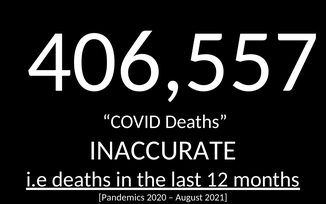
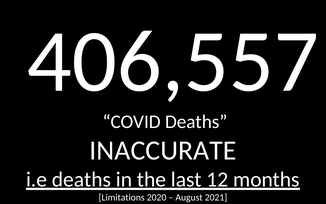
Pandemics: Pandemics -> Limitations
